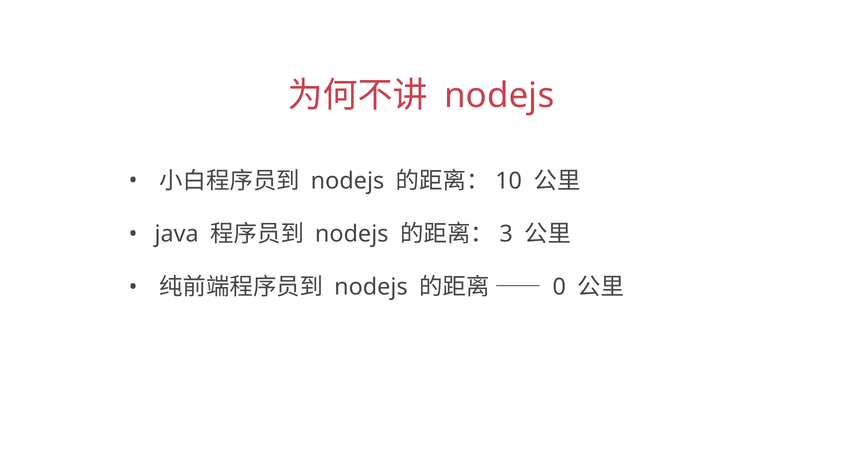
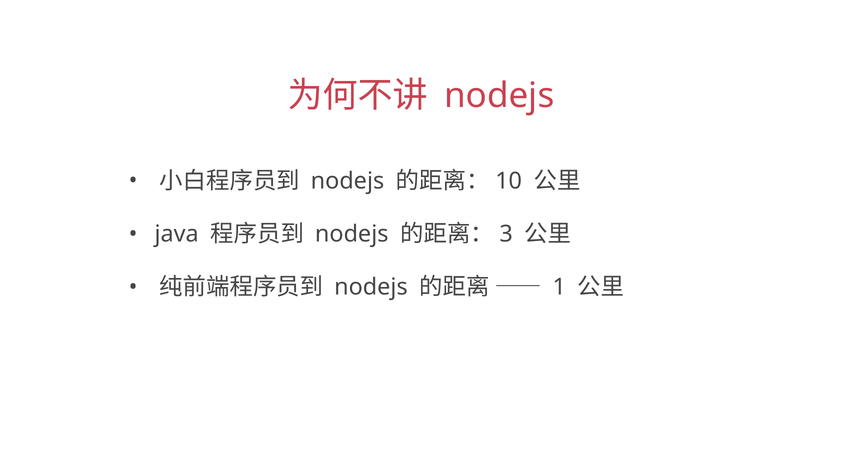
0: 0 -> 1
